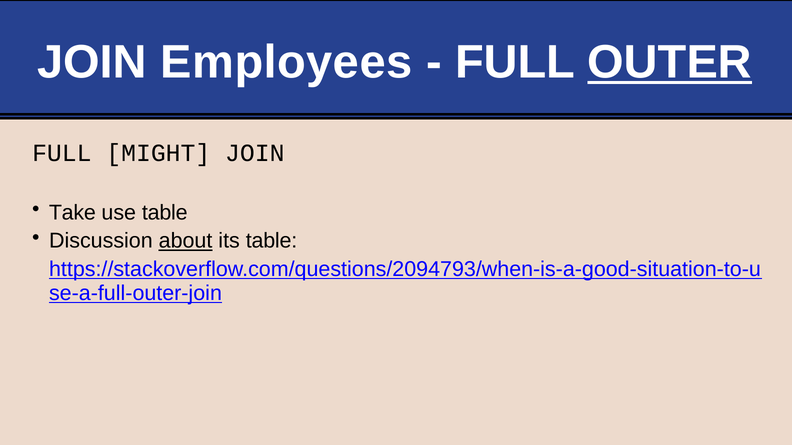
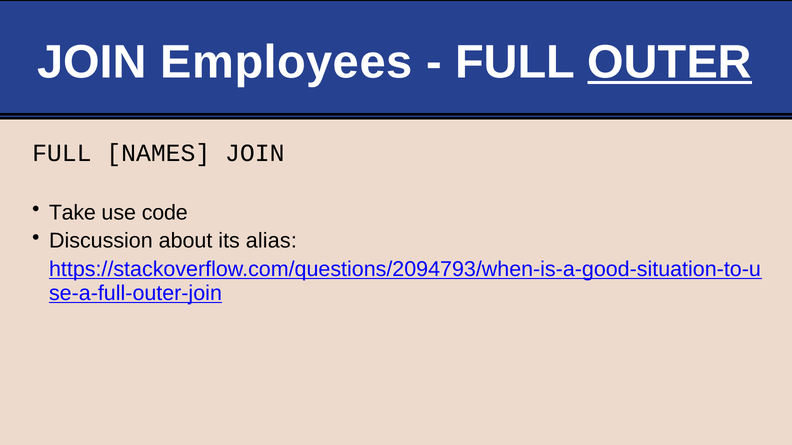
MIGHT: MIGHT -> NAMES
use table: table -> code
about underline: present -> none
its table: table -> alias
